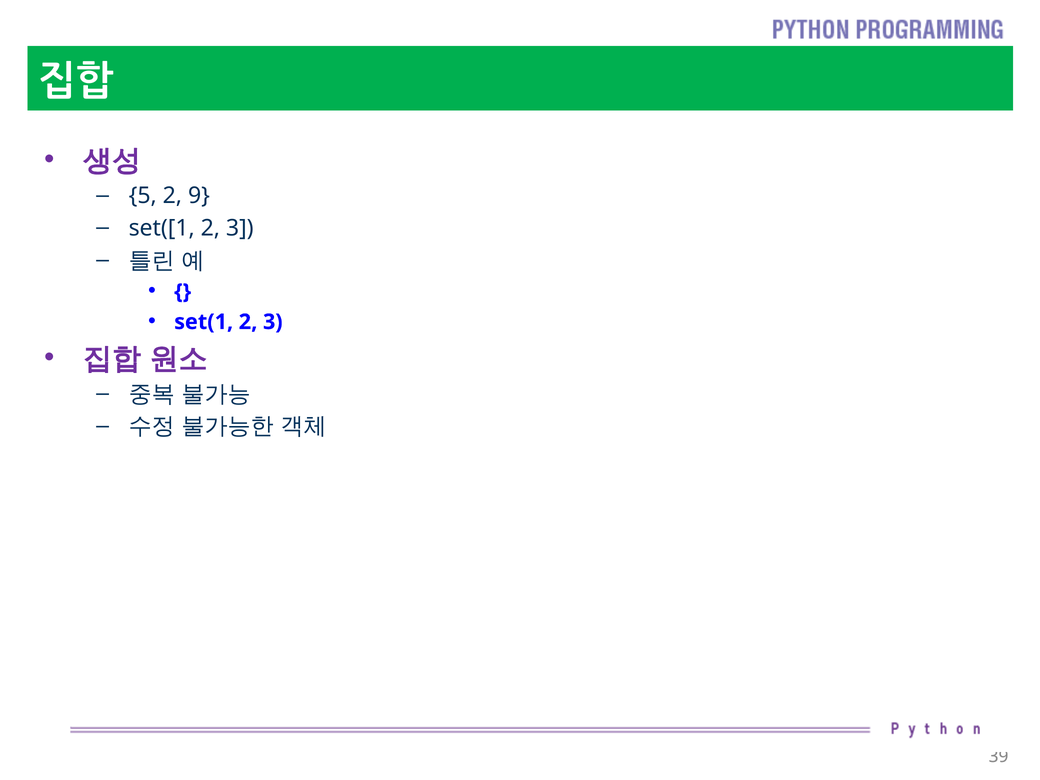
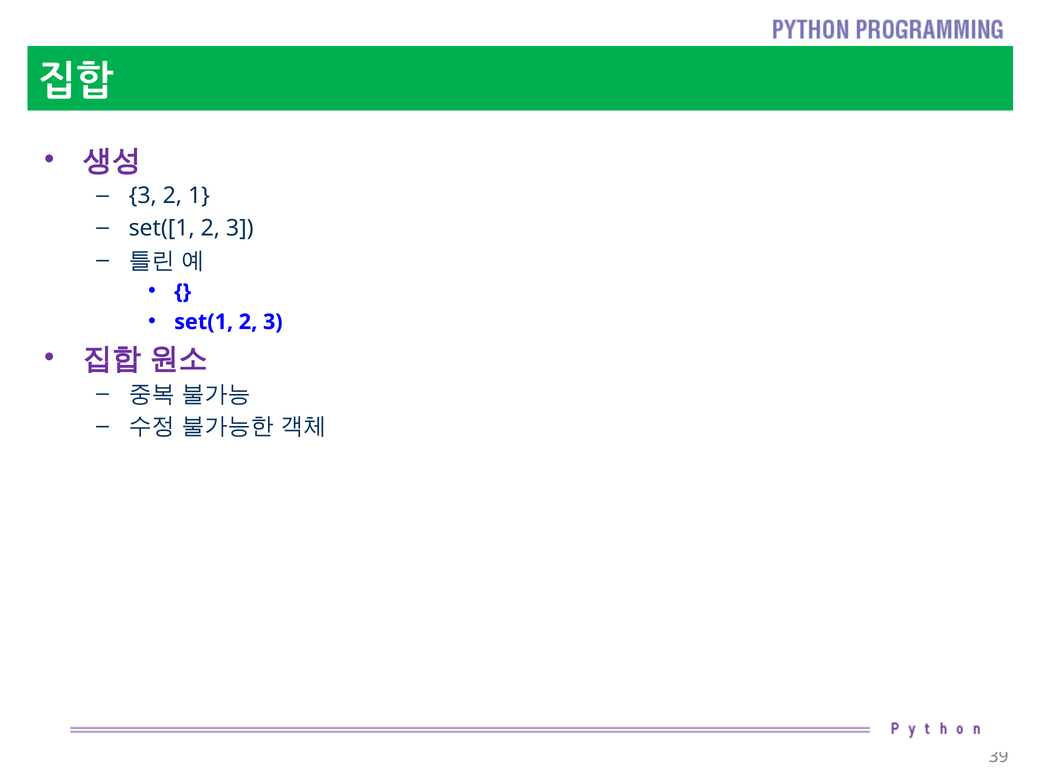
5 at (143, 196): 5 -> 3
9: 9 -> 1
